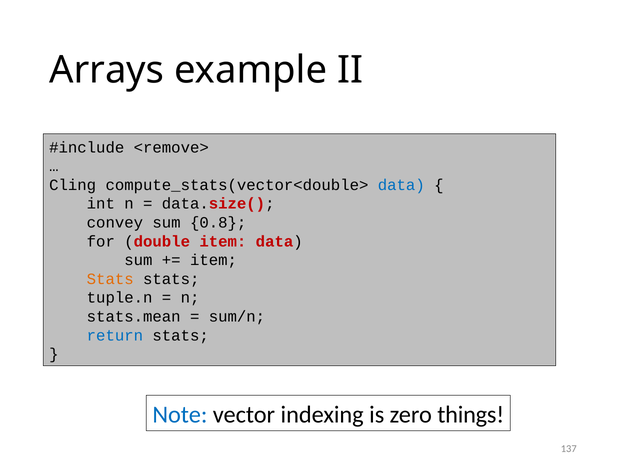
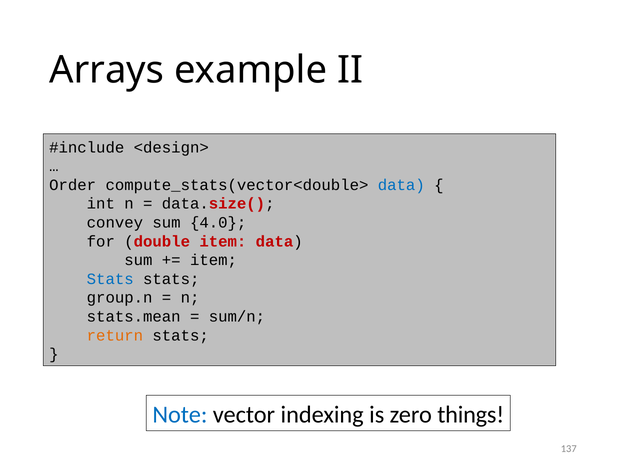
<remove>: <remove> -> <design>
Cling: Cling -> Order
0.8: 0.8 -> 4.0
Stats at (110, 279) colour: orange -> blue
tuple.n: tuple.n -> group.n
return colour: blue -> orange
